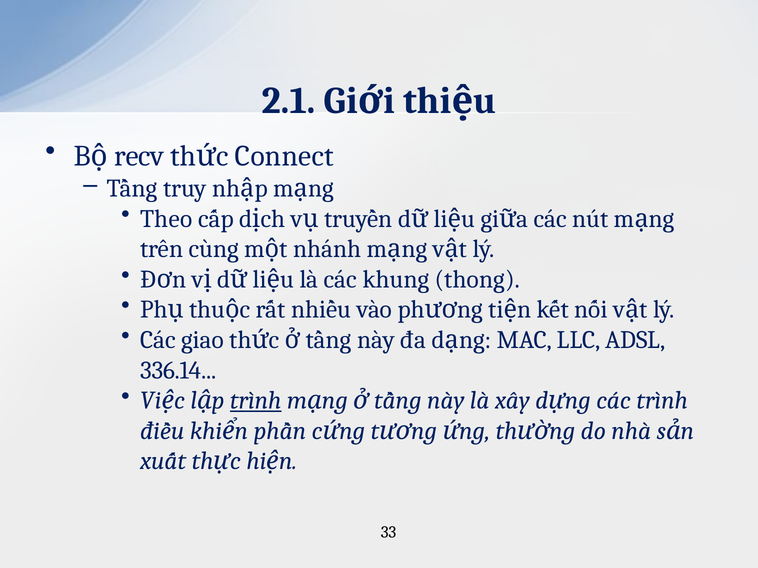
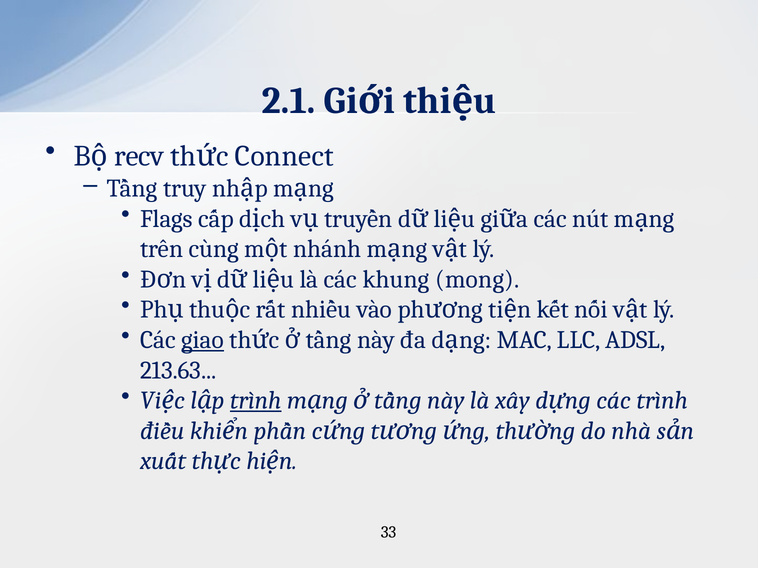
Theo: Theo -> Flags
thong: thong -> mong
giao underline: none -> present
336.14: 336.14 -> 213.63
